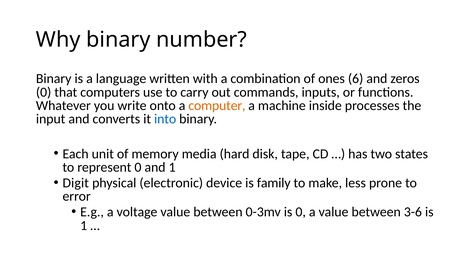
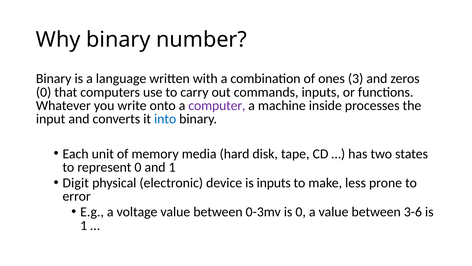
6: 6 -> 3
computer colour: orange -> purple
is family: family -> inputs
